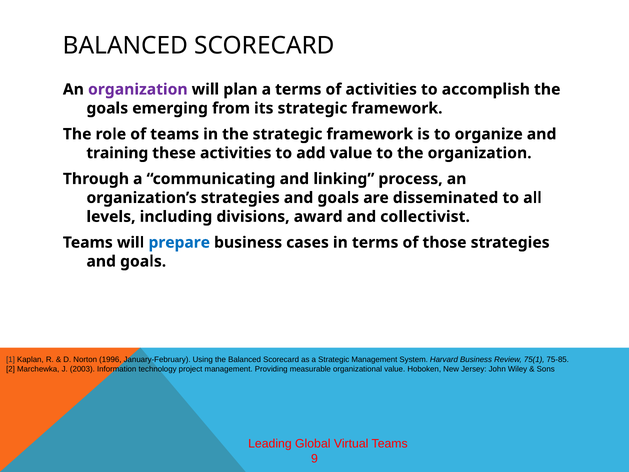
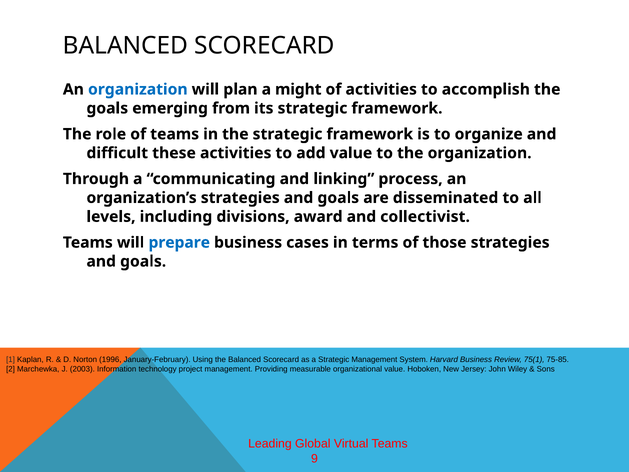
organization at (138, 89) colour: purple -> blue
a terms: terms -> might
training: training -> difficult
